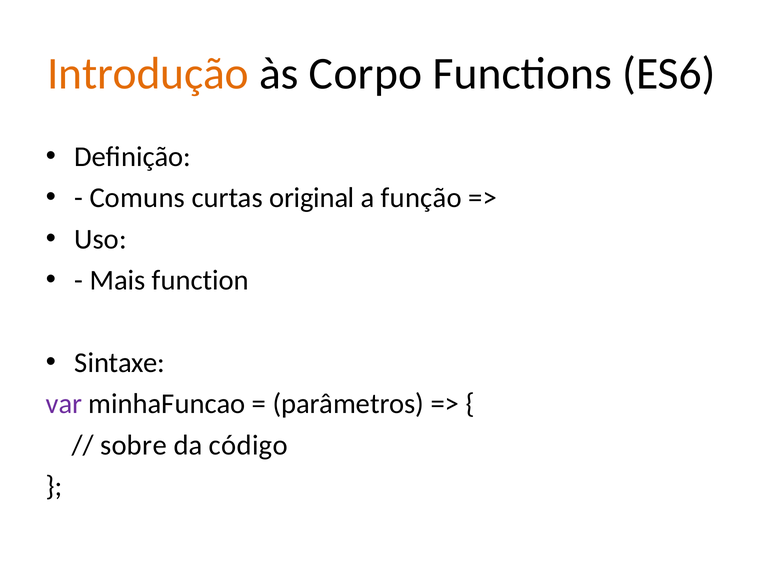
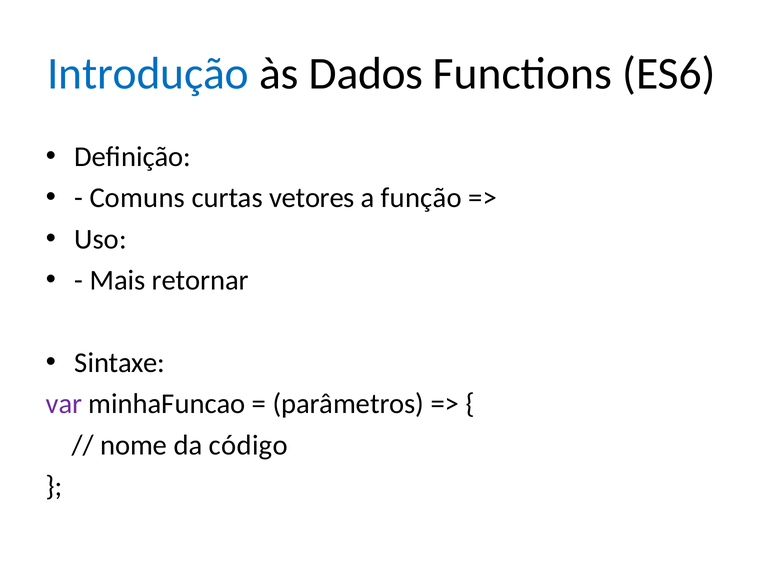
Introdução colour: orange -> blue
Corpo: Corpo -> Dados
original: original -> vetores
function: function -> retornar
sobre: sobre -> nome
